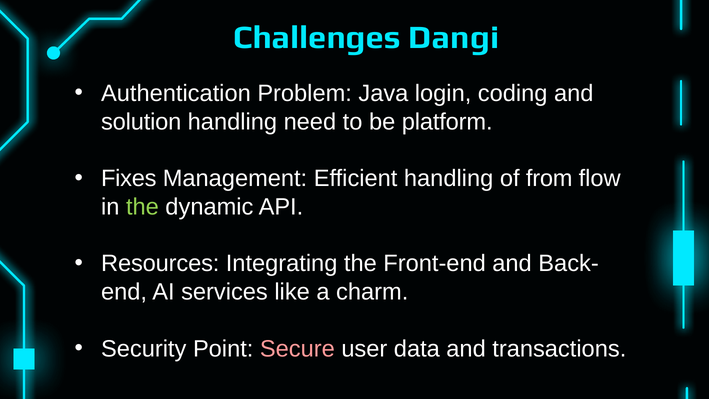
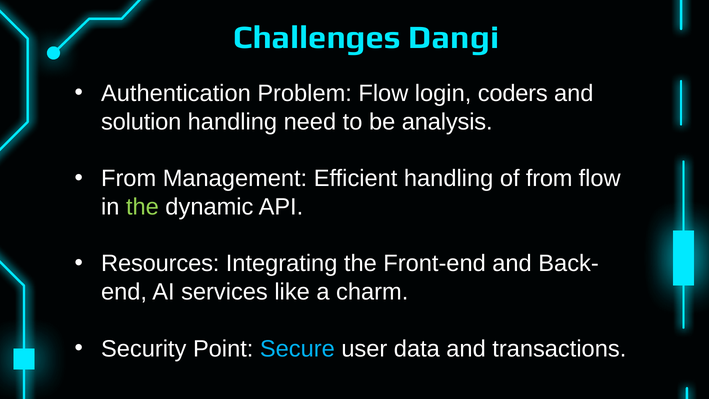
Problem Java: Java -> Flow
coding: coding -> coders
platform: platform -> analysis
Fixes at (129, 178): Fixes -> From
Secure colour: pink -> light blue
